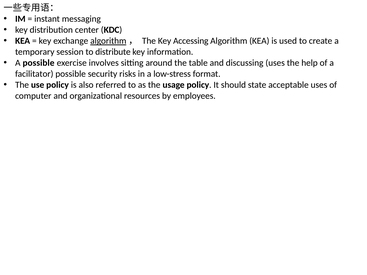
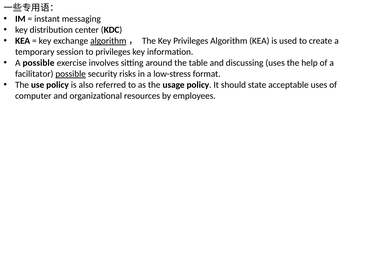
Key Accessing: Accessing -> Privileges
to distribute: distribute -> privileges
possible at (71, 74) underline: none -> present
